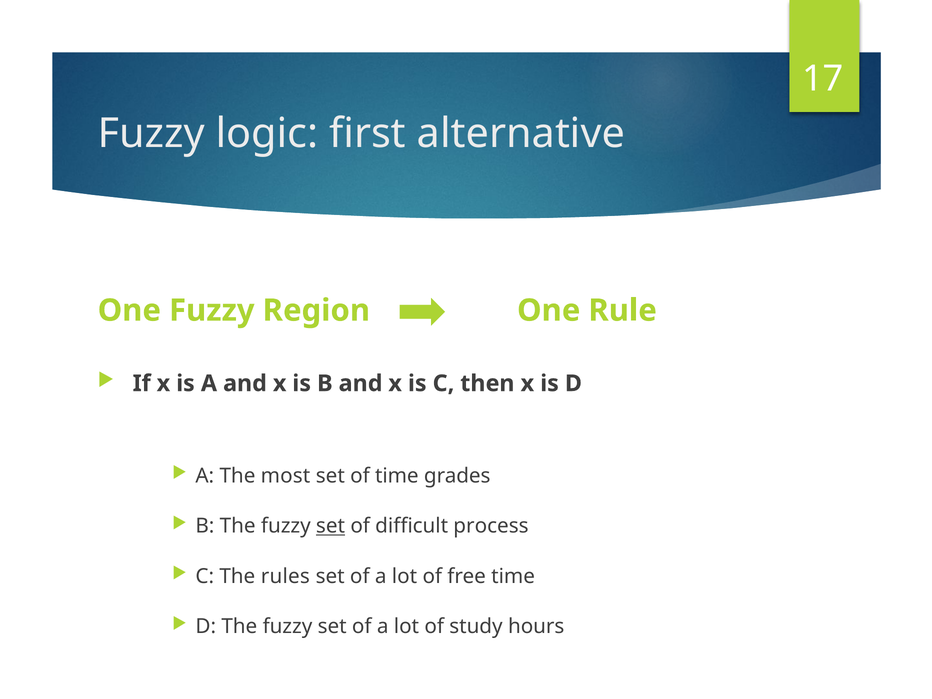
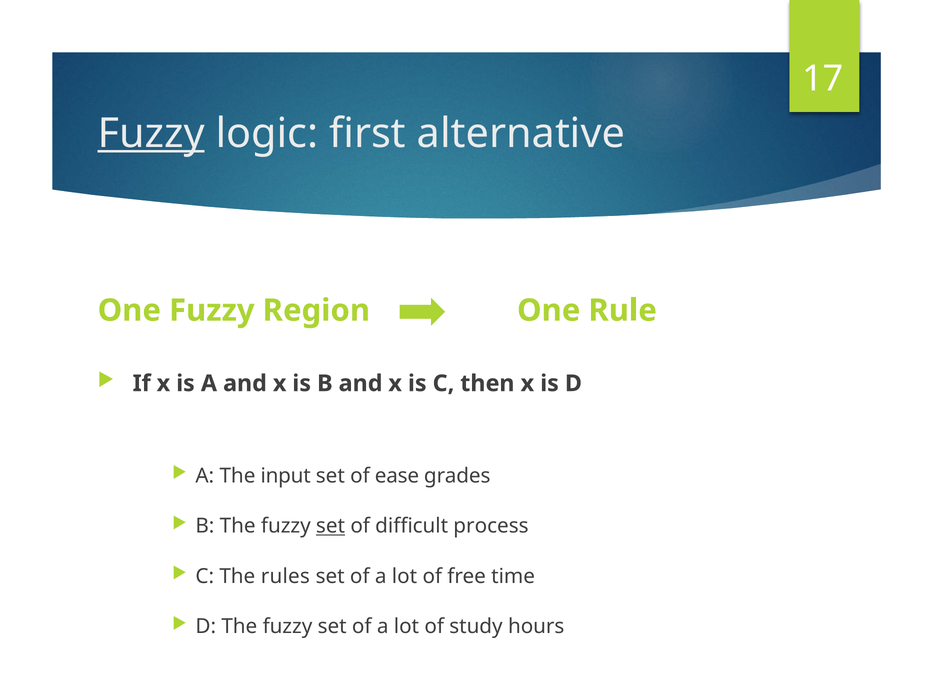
Fuzzy at (151, 134) underline: none -> present
most: most -> input
of time: time -> ease
